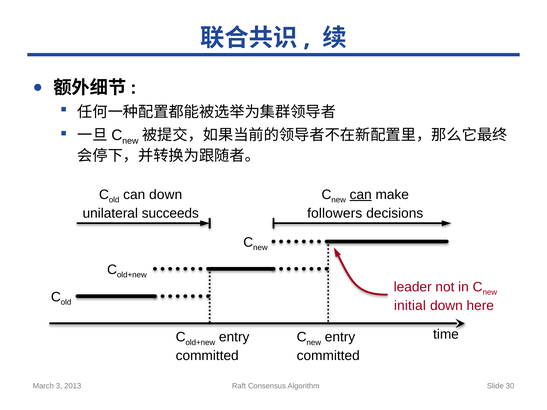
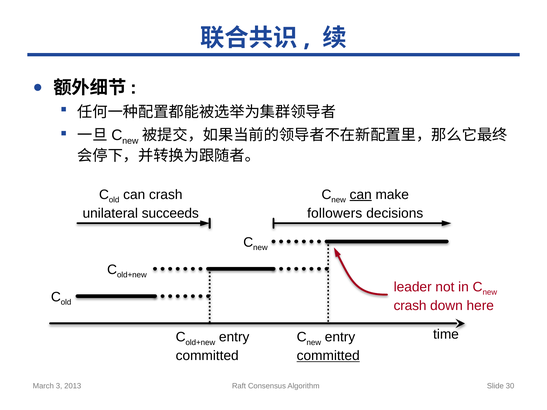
can down: down -> crash
initial at (410, 306): initial -> crash
committed at (328, 356) underline: none -> present
